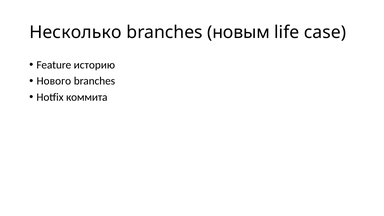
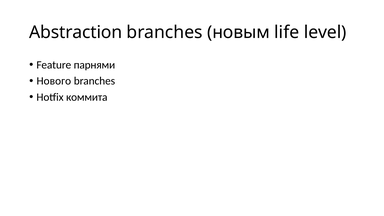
Несколько: Несколько -> Abstraction
case: case -> level
историю: историю -> парнями
